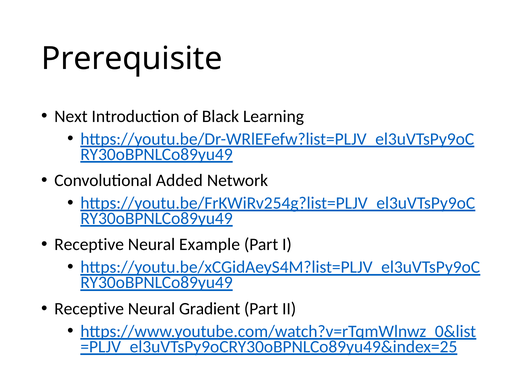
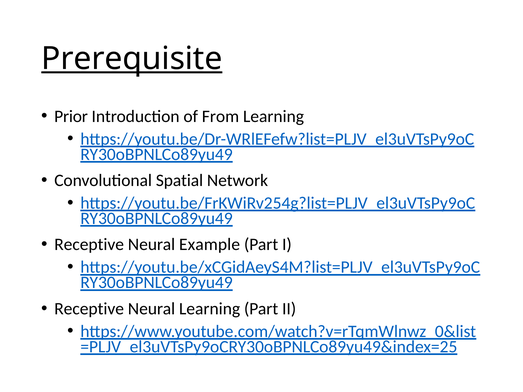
Prerequisite underline: none -> present
Next: Next -> Prior
Black: Black -> From
Added: Added -> Spatial
Neural Gradient: Gradient -> Learning
